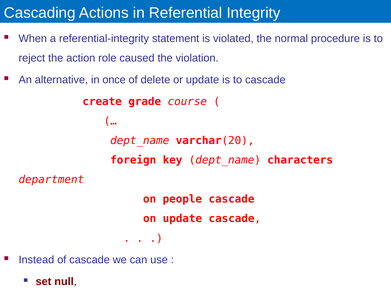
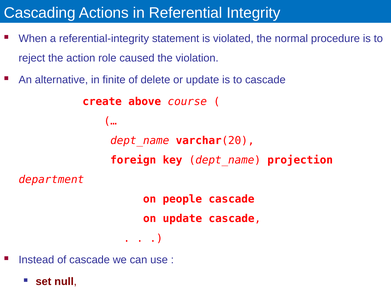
once: once -> finite
grade: grade -> above
characters: characters -> projection
